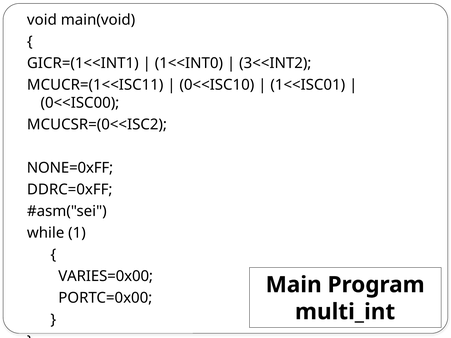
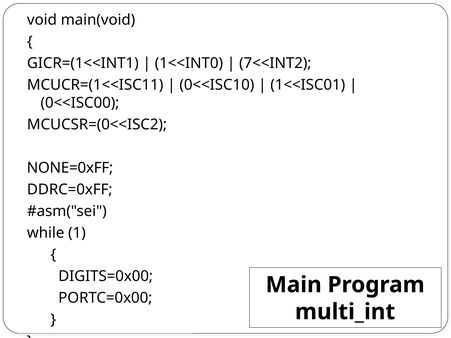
3<<INT2: 3<<INT2 -> 7<<INT2
VARIES=0x00: VARIES=0x00 -> DIGITS=0x00
